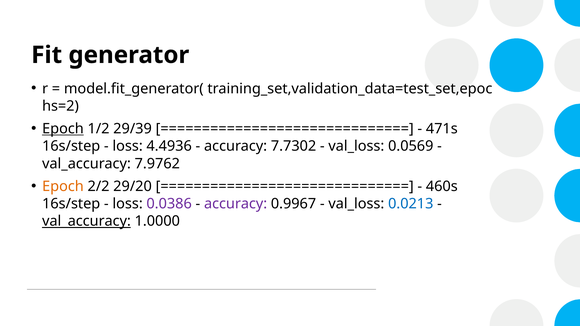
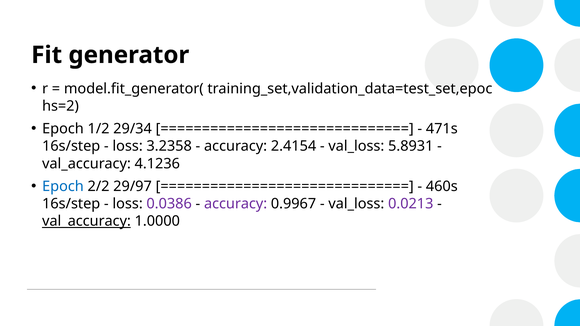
Epoch at (63, 129) underline: present -> none
29/39: 29/39 -> 29/34
4.4936: 4.4936 -> 3.2358
7.7302: 7.7302 -> 2.4154
0.0569: 0.0569 -> 5.8931
7.9762: 7.9762 -> 4.1236
Epoch at (63, 187) colour: orange -> blue
29/20: 29/20 -> 29/97
0.0213 colour: blue -> purple
